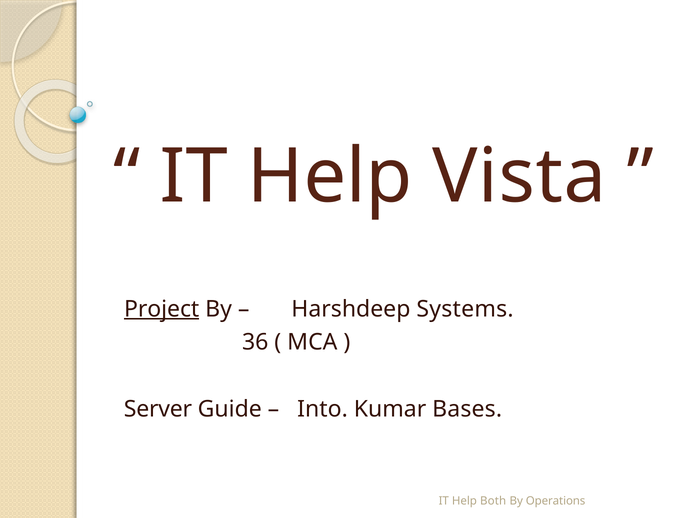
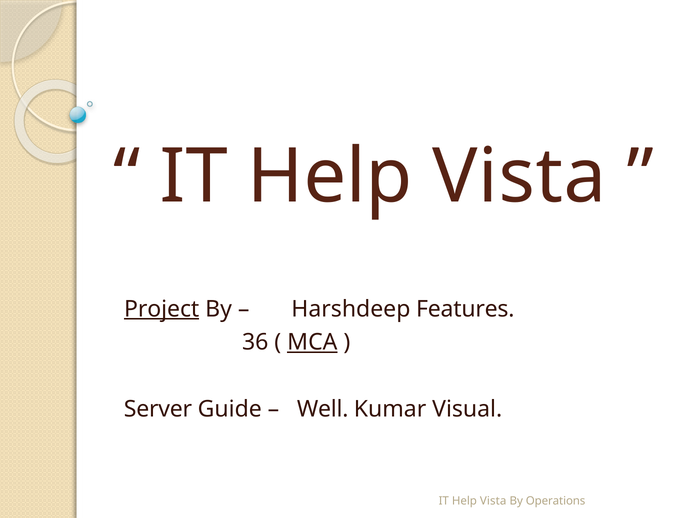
Systems: Systems -> Features
MCA underline: none -> present
Into: Into -> Well
Bases: Bases -> Visual
Both at (493, 501): Both -> Vista
